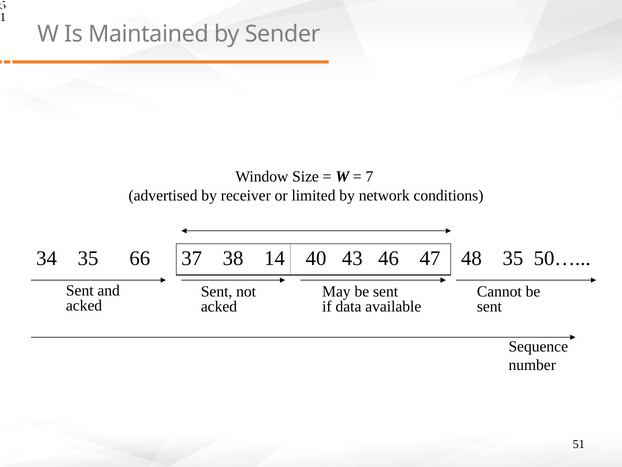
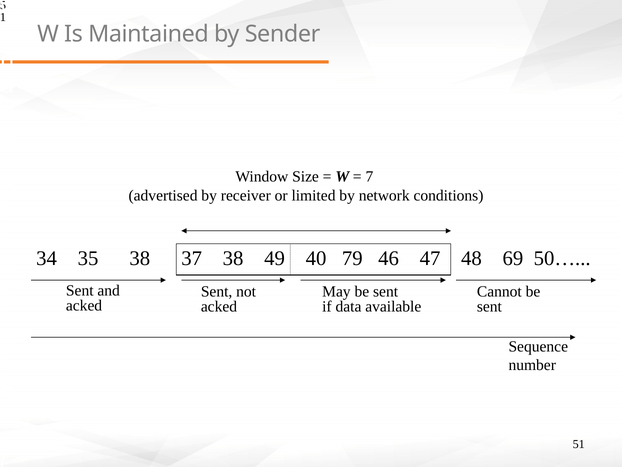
35 66: 66 -> 38
14: 14 -> 49
43: 43 -> 79
48 35: 35 -> 69
